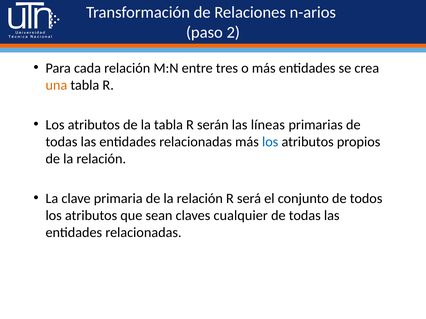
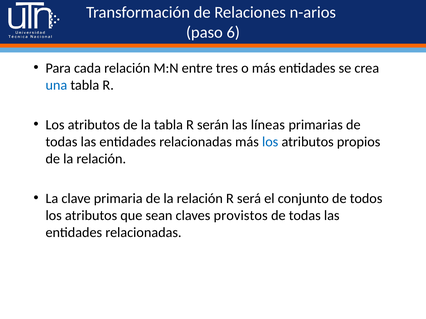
2: 2 -> 6
una colour: orange -> blue
cualquier: cualquier -> provistos
